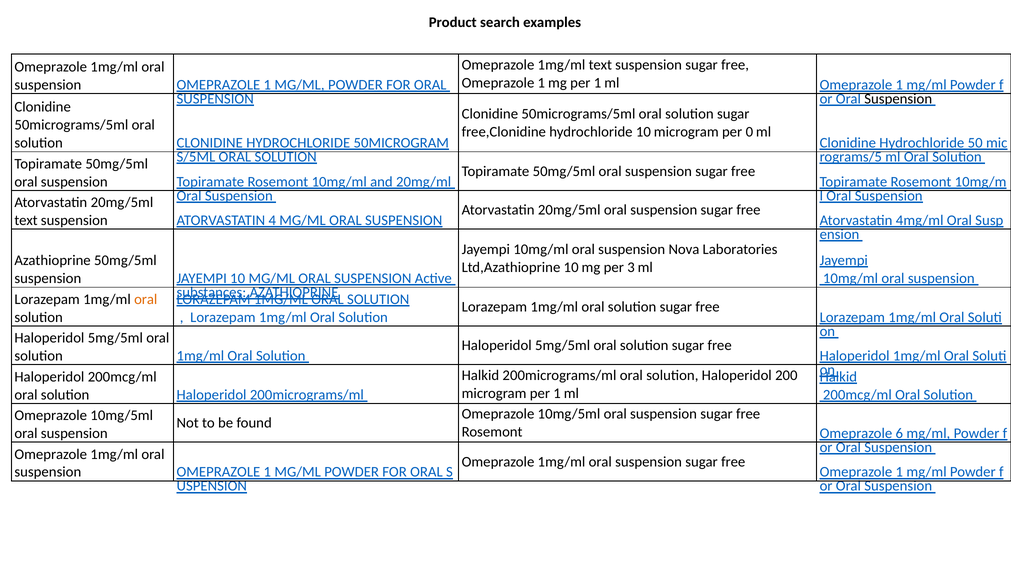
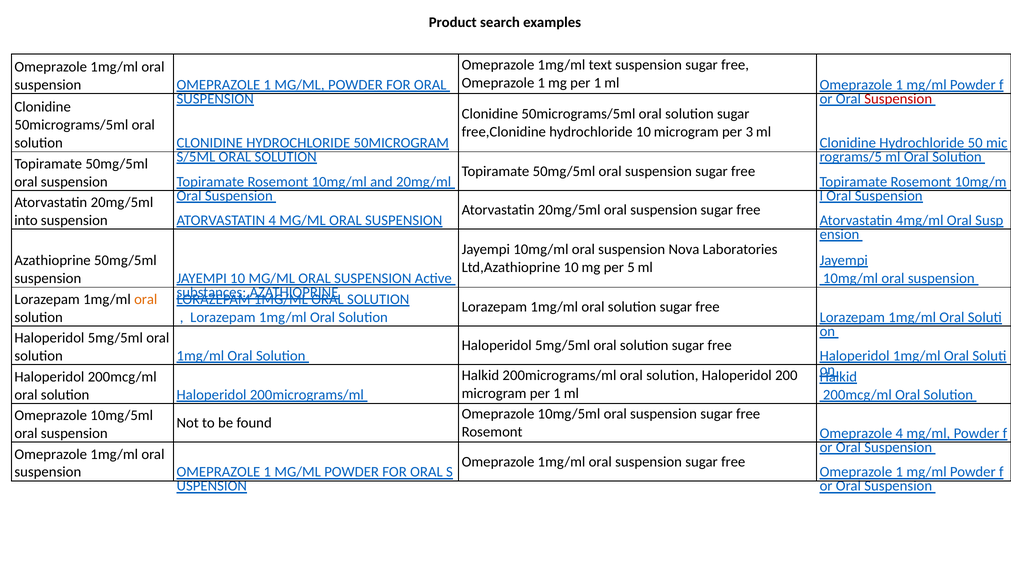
Suspension at (898, 99) colour: black -> red
0: 0 -> 3
text at (26, 221): text -> into
3: 3 -> 5
Omeprazole 6: 6 -> 4
